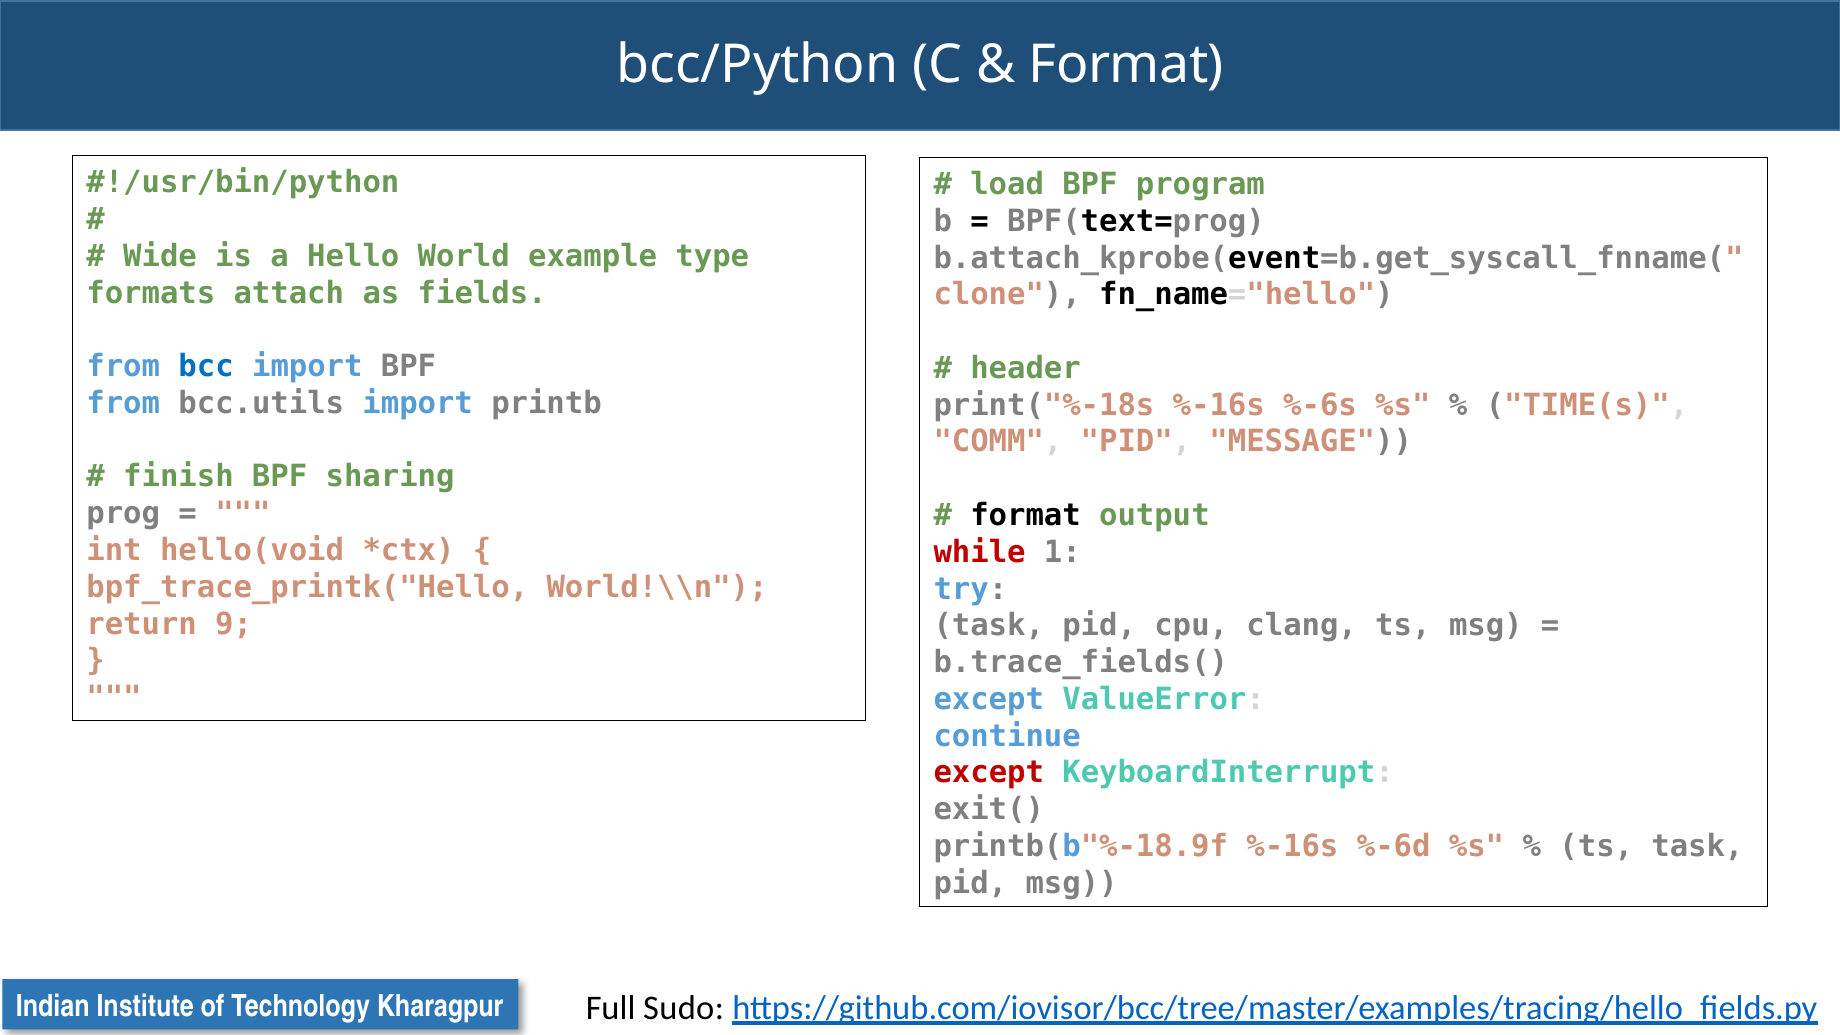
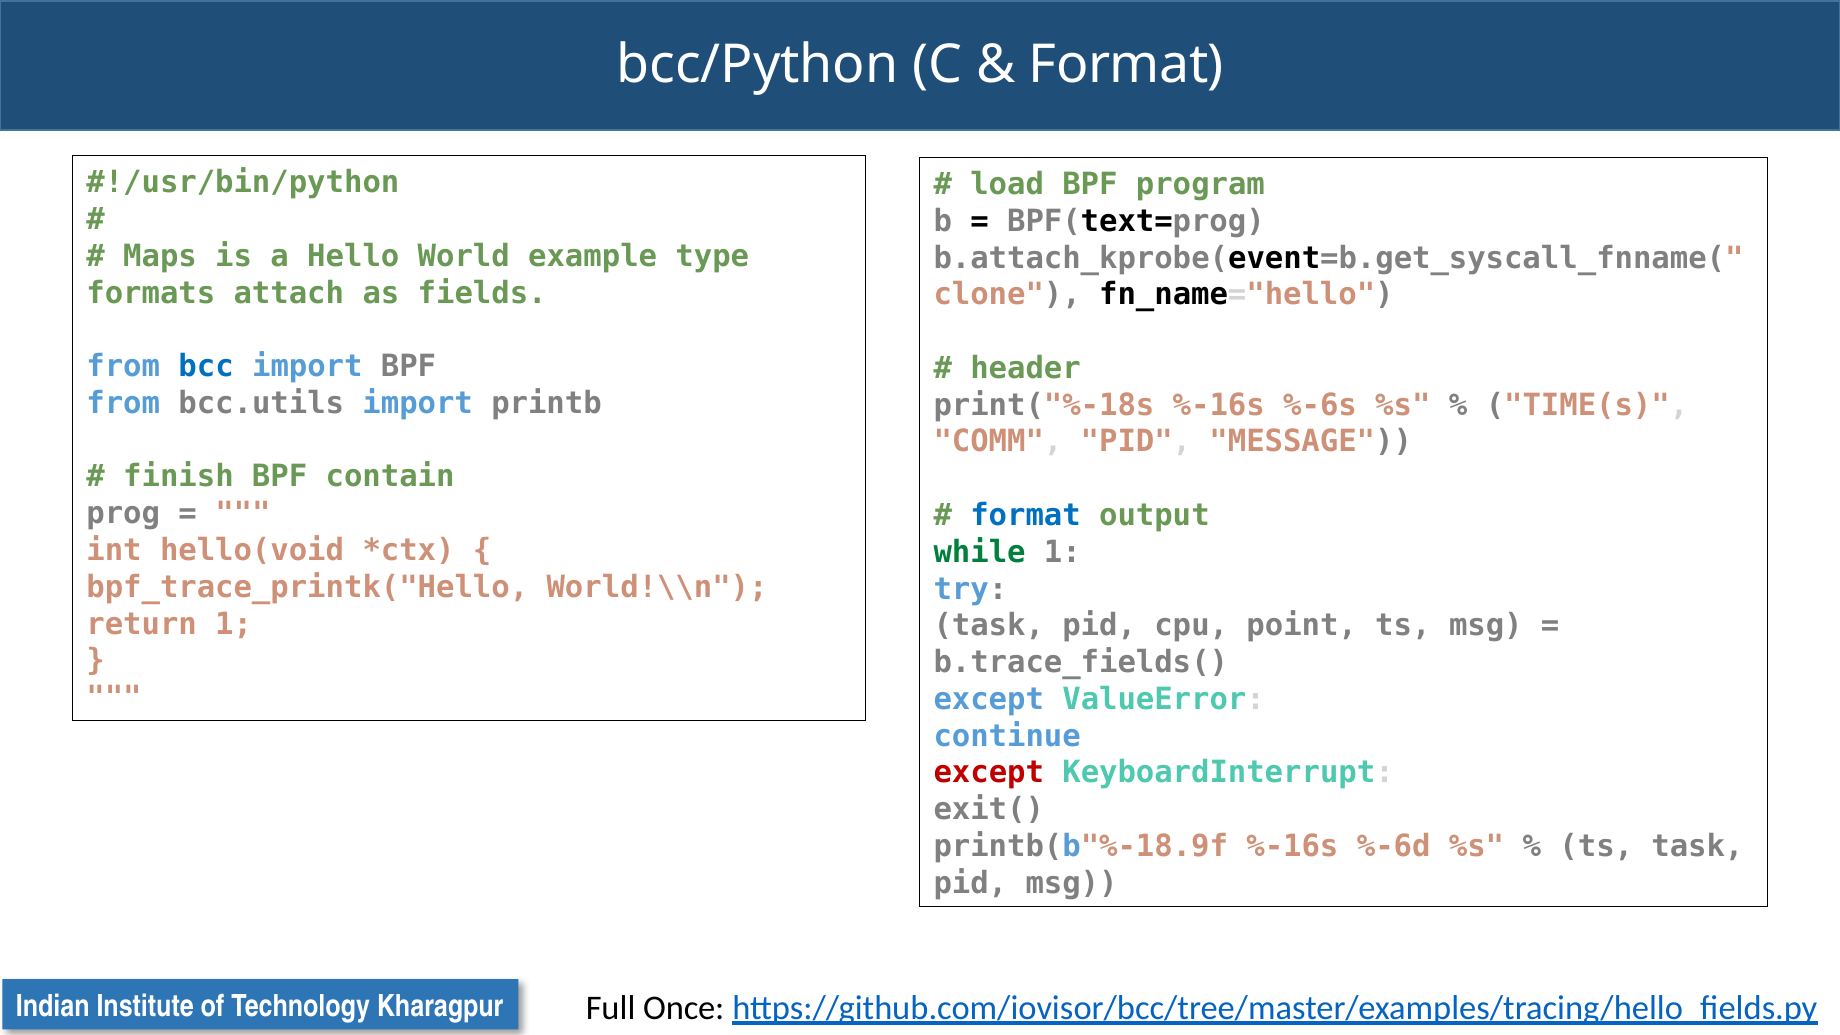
Wide: Wide -> Maps
sharing: sharing -> contain
format at (1026, 515) colour: black -> blue
while colour: red -> green
return 9: 9 -> 1
clang: clang -> point
Sudo: Sudo -> Once
